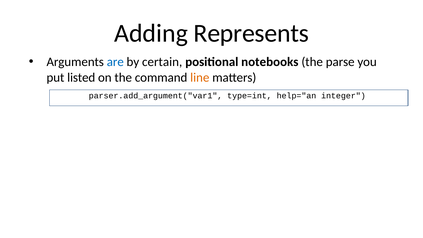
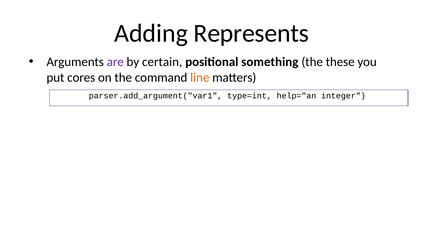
are colour: blue -> purple
notebooks: notebooks -> something
parse: parse -> these
listed: listed -> cores
